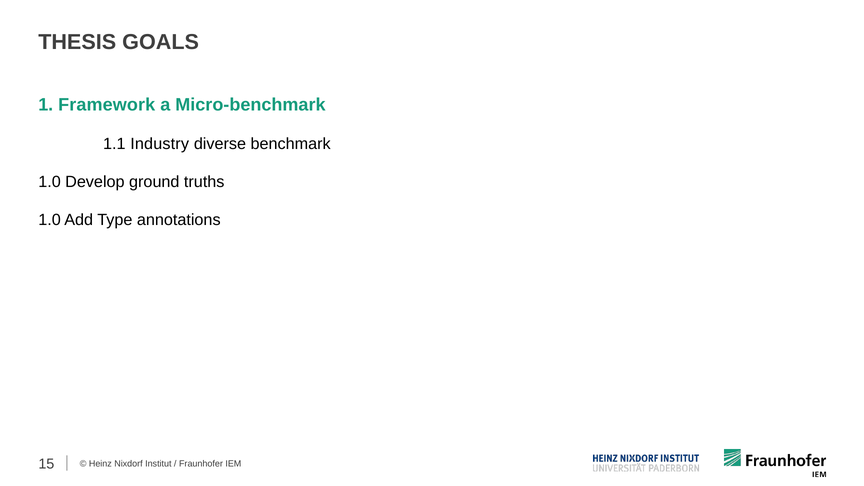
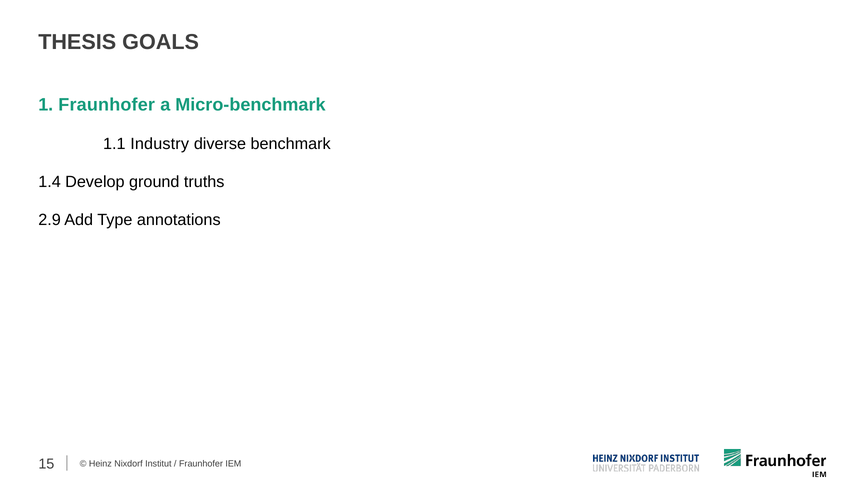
1 Framework: Framework -> Fraunhofer
1.0 at (50, 182): 1.0 -> 1.4
1.0 at (50, 220): 1.0 -> 2.9
